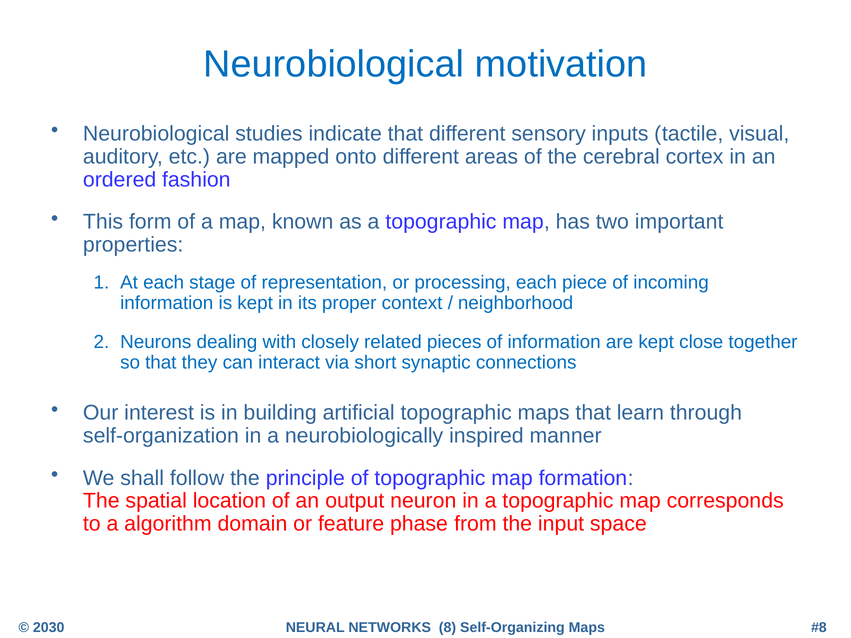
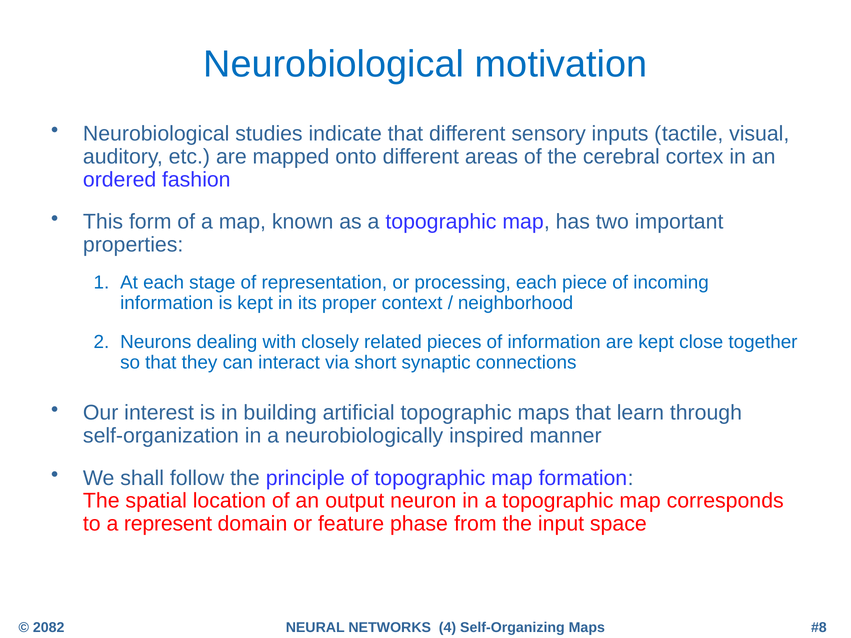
algorithm: algorithm -> represent
2030: 2030 -> 2082
8: 8 -> 4
